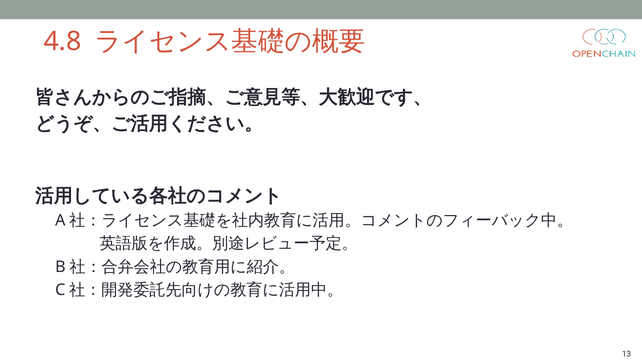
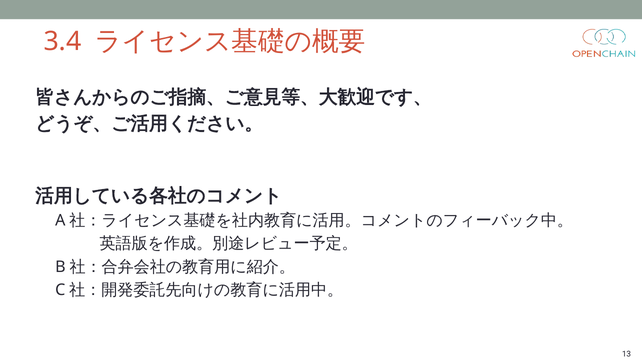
4.8: 4.8 -> 3.4
